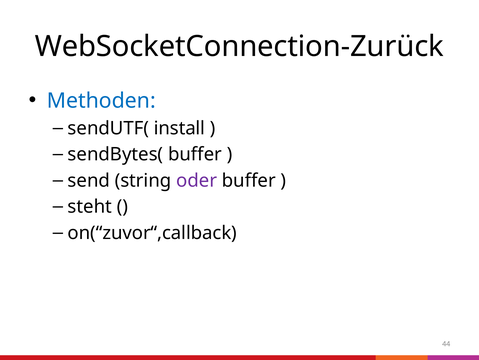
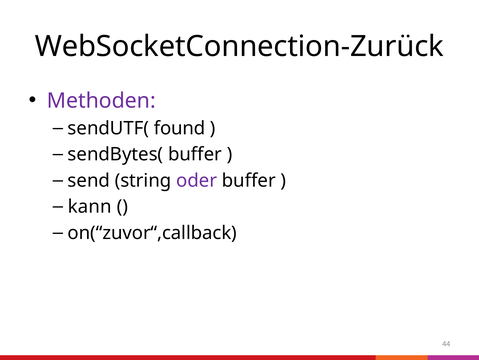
Methoden colour: blue -> purple
install: install -> found
steht: steht -> kann
